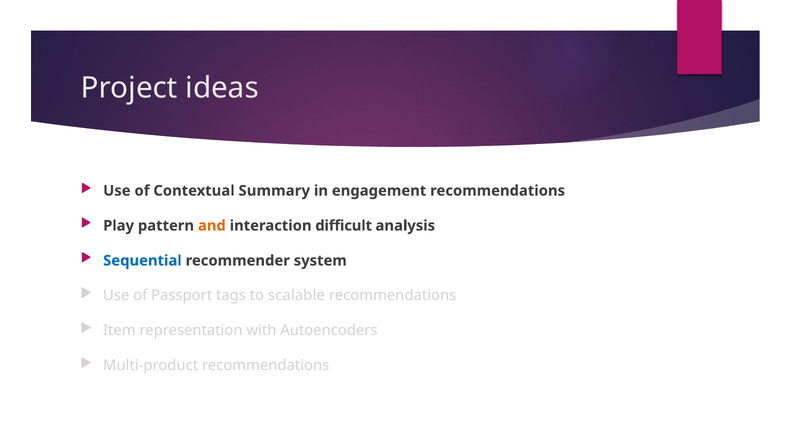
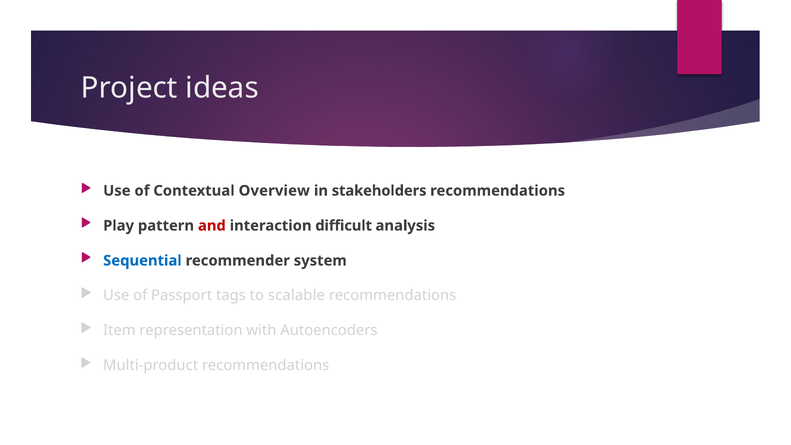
Summary: Summary -> Overview
engagement: engagement -> stakeholders
and colour: orange -> red
